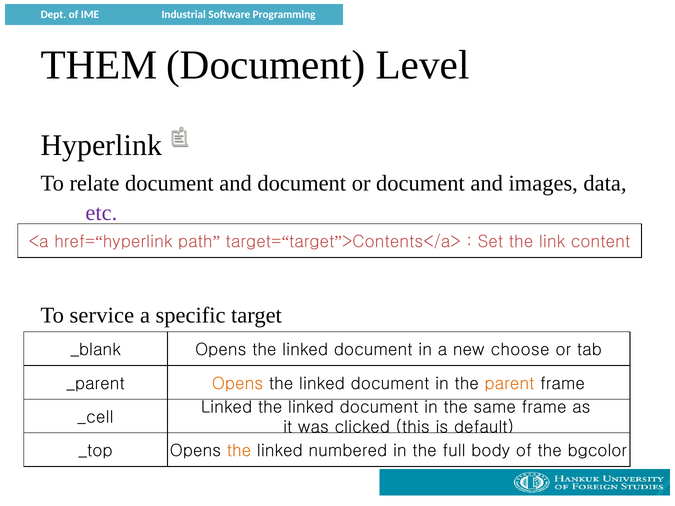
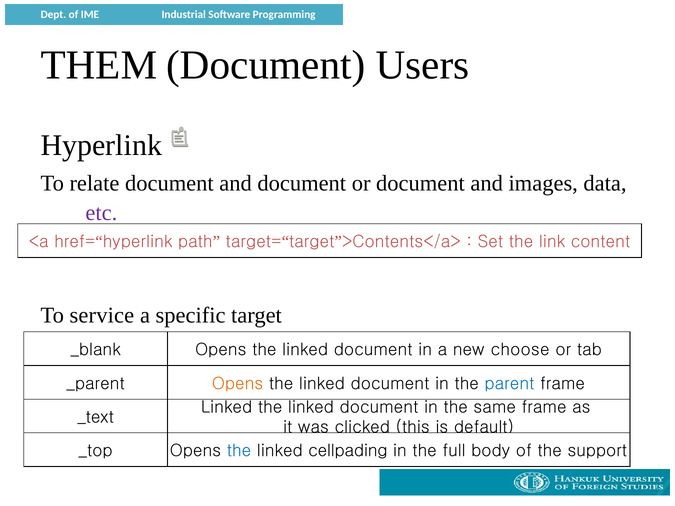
Level: Level -> Users
parent colour: orange -> blue
_cell: _cell -> _text
the at (239, 451) colour: orange -> blue
numbered: numbered -> cellpading
bgcolor: bgcolor -> support
